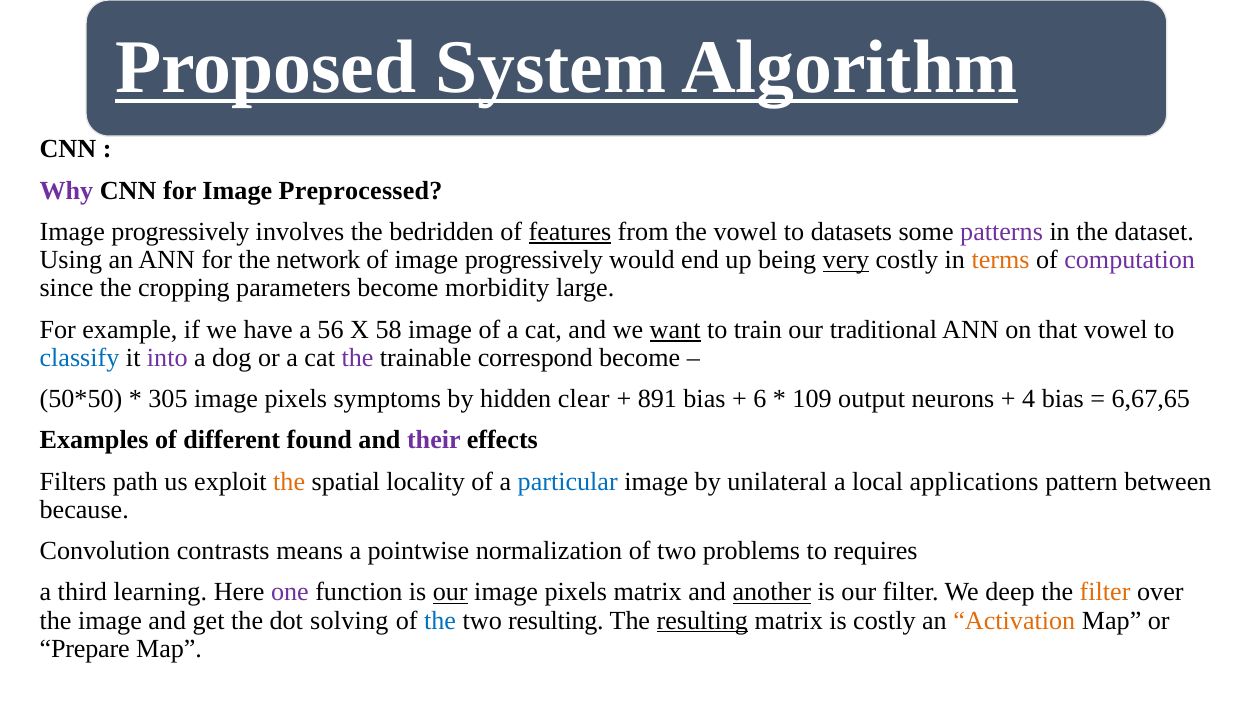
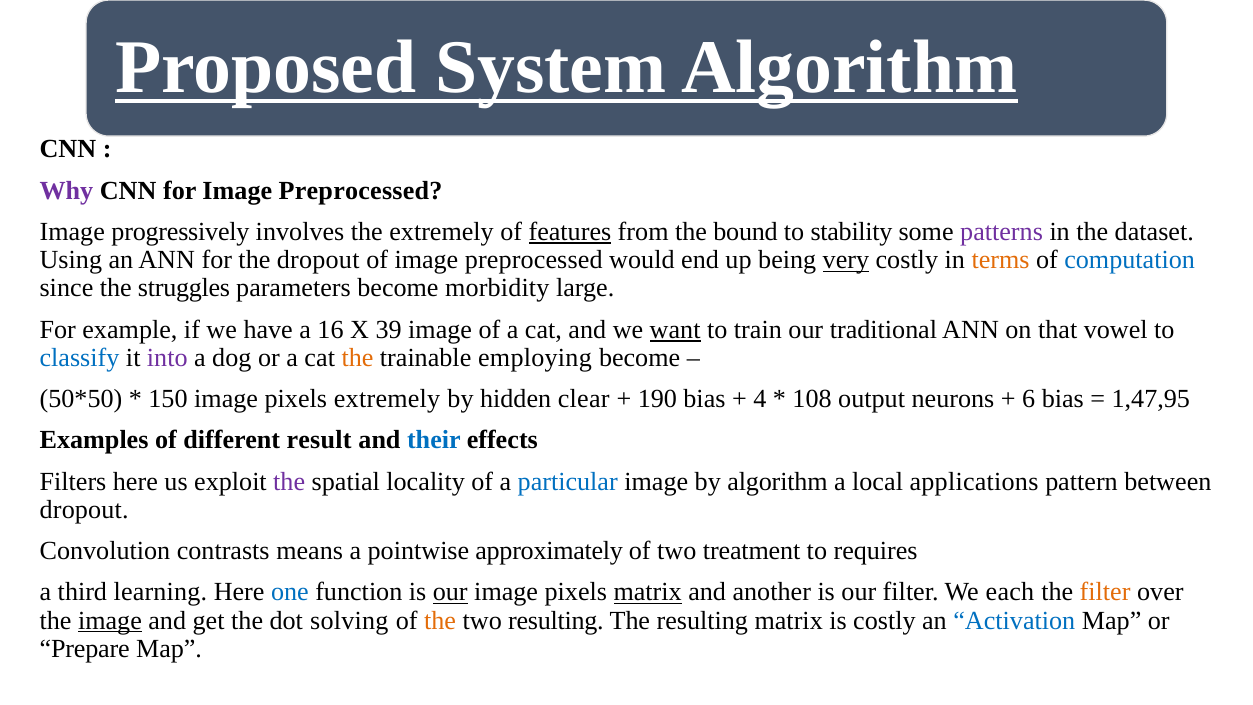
the bedridden: bedridden -> extremely
the vowel: vowel -> bound
datasets: datasets -> stability
the network: network -> dropout
of image progressively: progressively -> preprocessed
computation colour: purple -> blue
cropping: cropping -> struggles
56: 56 -> 16
58: 58 -> 39
the at (357, 358) colour: purple -> orange
correspond: correspond -> employing
305: 305 -> 150
pixels symptoms: symptoms -> extremely
891: 891 -> 190
6: 6 -> 4
109: 109 -> 108
4: 4 -> 6
6,67,65: 6,67,65 -> 1,47,95
found: found -> result
their colour: purple -> blue
Filters path: path -> here
the at (289, 481) colour: orange -> purple
by unilateral: unilateral -> algorithm
because at (84, 510): because -> dropout
normalization: normalization -> approximately
problems: problems -> treatment
one colour: purple -> blue
matrix at (648, 592) underline: none -> present
another underline: present -> none
deep: deep -> each
image at (110, 620) underline: none -> present
the at (440, 620) colour: blue -> orange
resulting at (702, 620) underline: present -> none
Activation colour: orange -> blue
